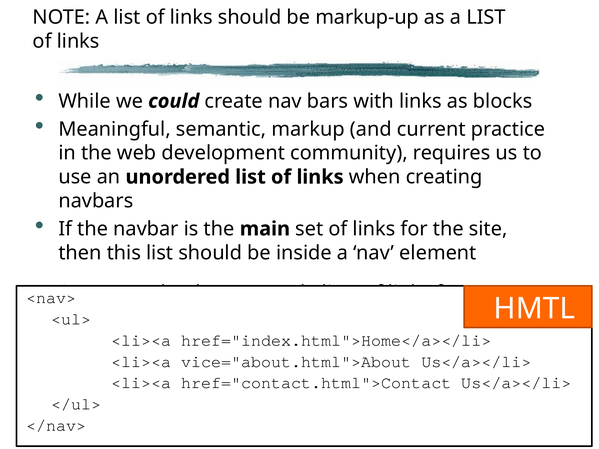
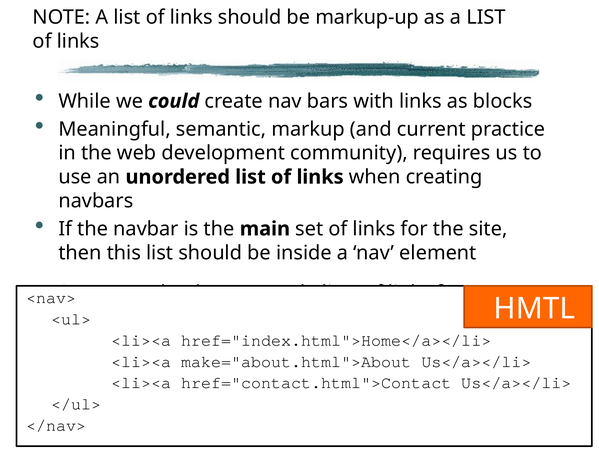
vice="about.html">About: vice="about.html">About -> make="about.html">About
